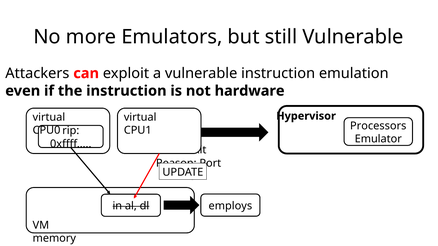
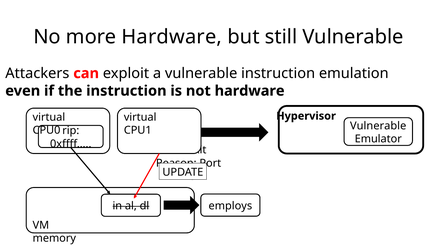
more Emulators: Emulators -> Hardware
Processors at (378, 126): Processors -> Vulnerable
